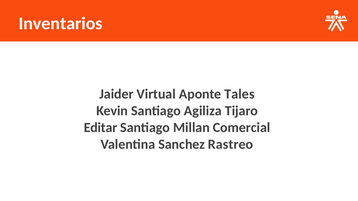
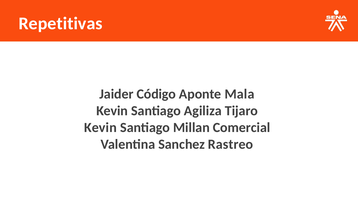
Inventarios: Inventarios -> Repetitivas
Virtual: Virtual -> Código
Tales: Tales -> Mala
Editar at (101, 128): Editar -> Kevin
